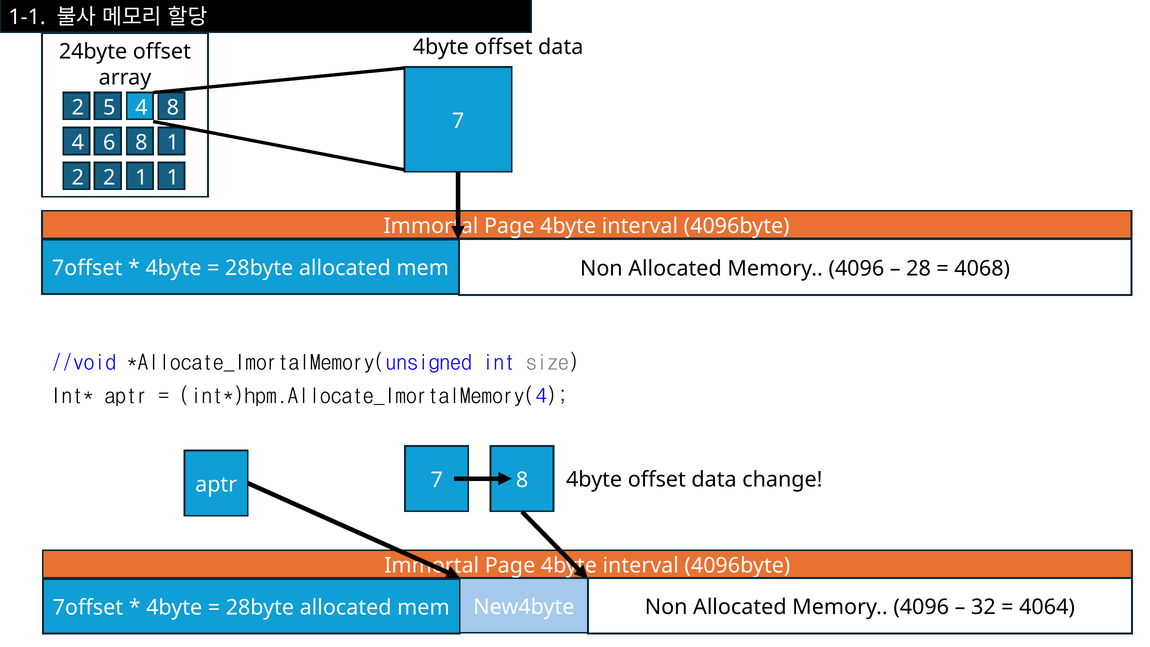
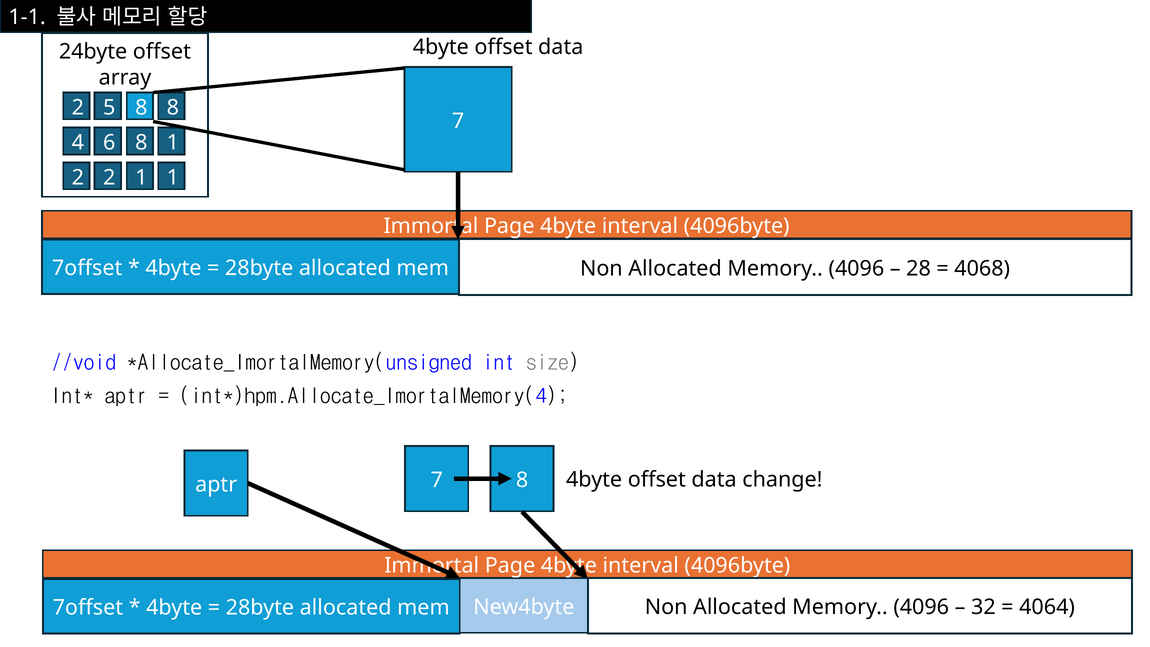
5 4: 4 -> 8
